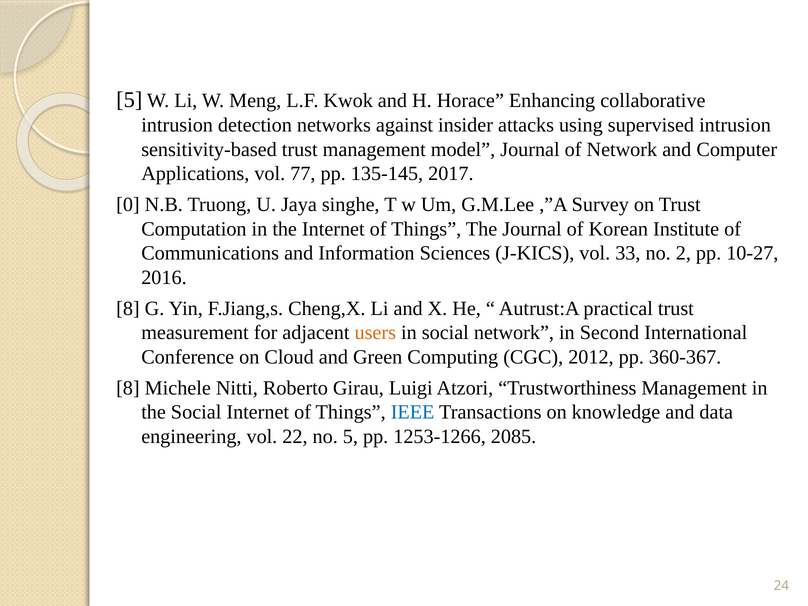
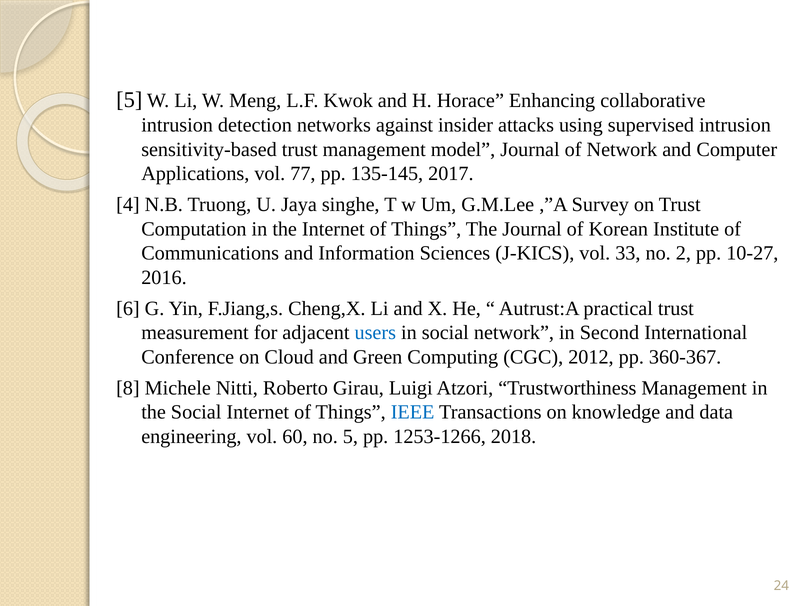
0: 0 -> 4
8 at (128, 308): 8 -> 6
users colour: orange -> blue
22: 22 -> 60
2085: 2085 -> 2018
